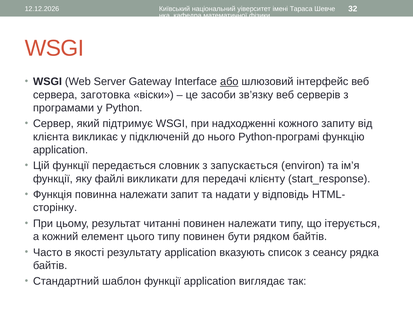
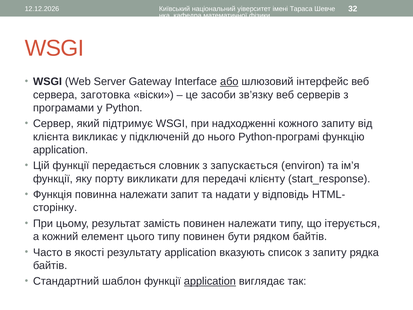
файлі: файлі -> порту
читанні: читанні -> замість
з сеансу: сеансу -> запиту
application at (210, 281) underline: none -> present
